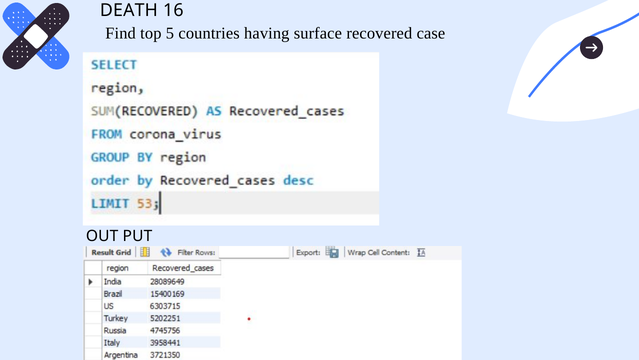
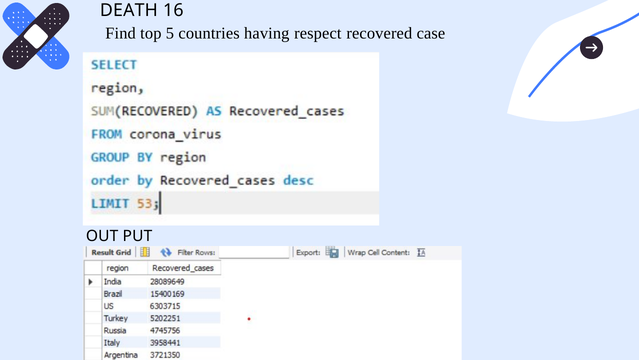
surface: surface -> respect
